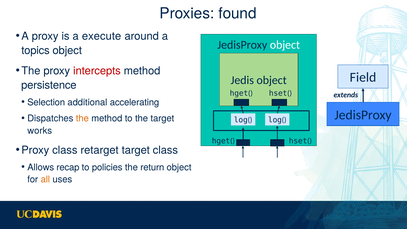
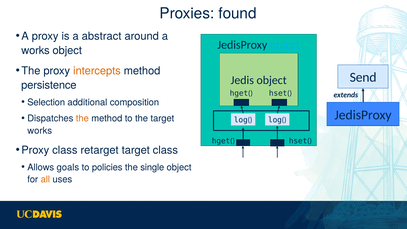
execute: execute -> abstract
object at (285, 45) colour: white -> light blue
topics at (35, 50): topics -> works
intercepts colour: red -> orange
Field: Field -> Send
accelerating: accelerating -> composition
recap: recap -> goals
return: return -> single
